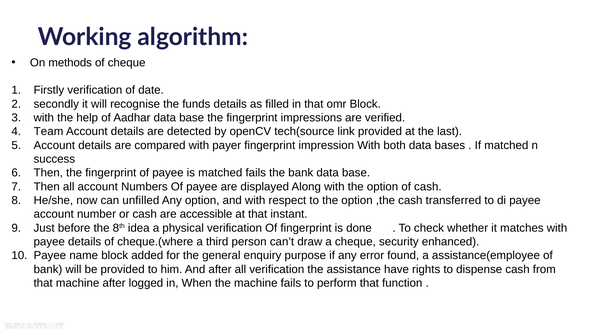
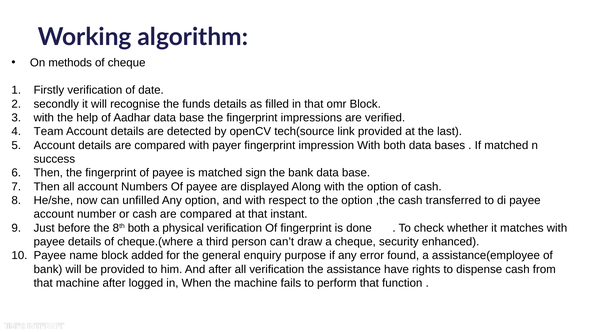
matched fails: fails -> sign
cash are accessible: accessible -> compared
8th idea: idea -> both
